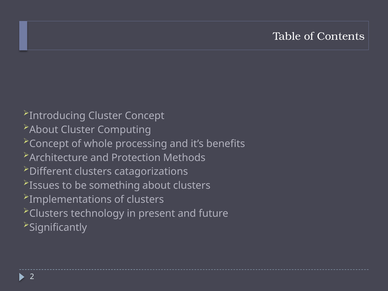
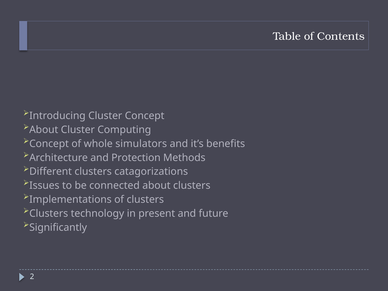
processing: processing -> simulators
something: something -> connected
